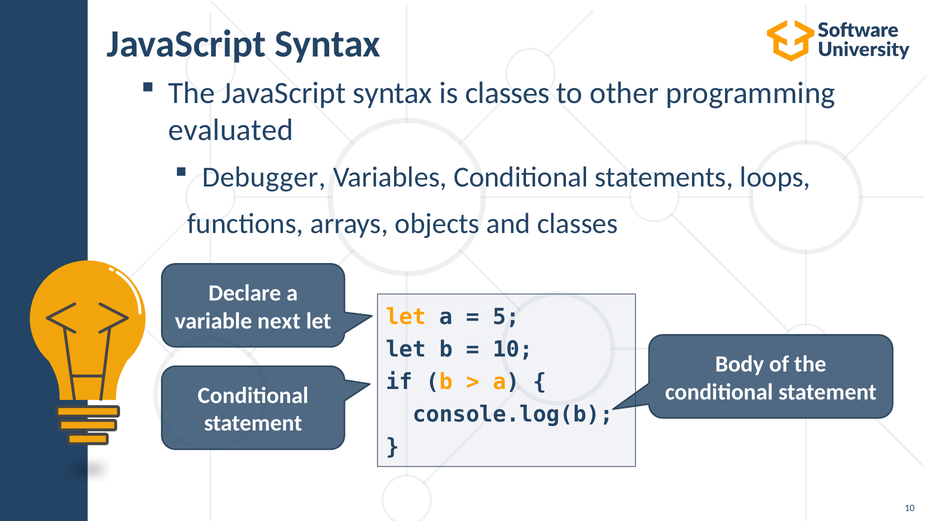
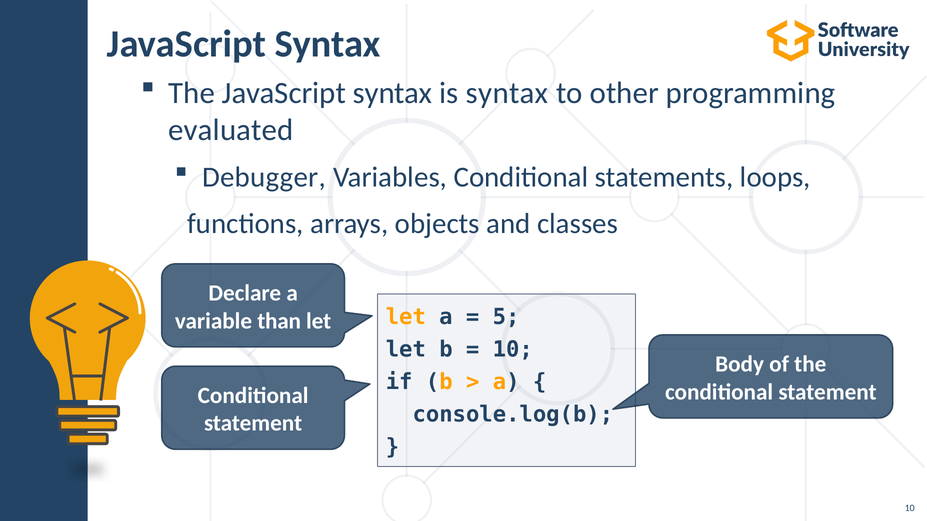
is classes: classes -> syntax
next: next -> than
